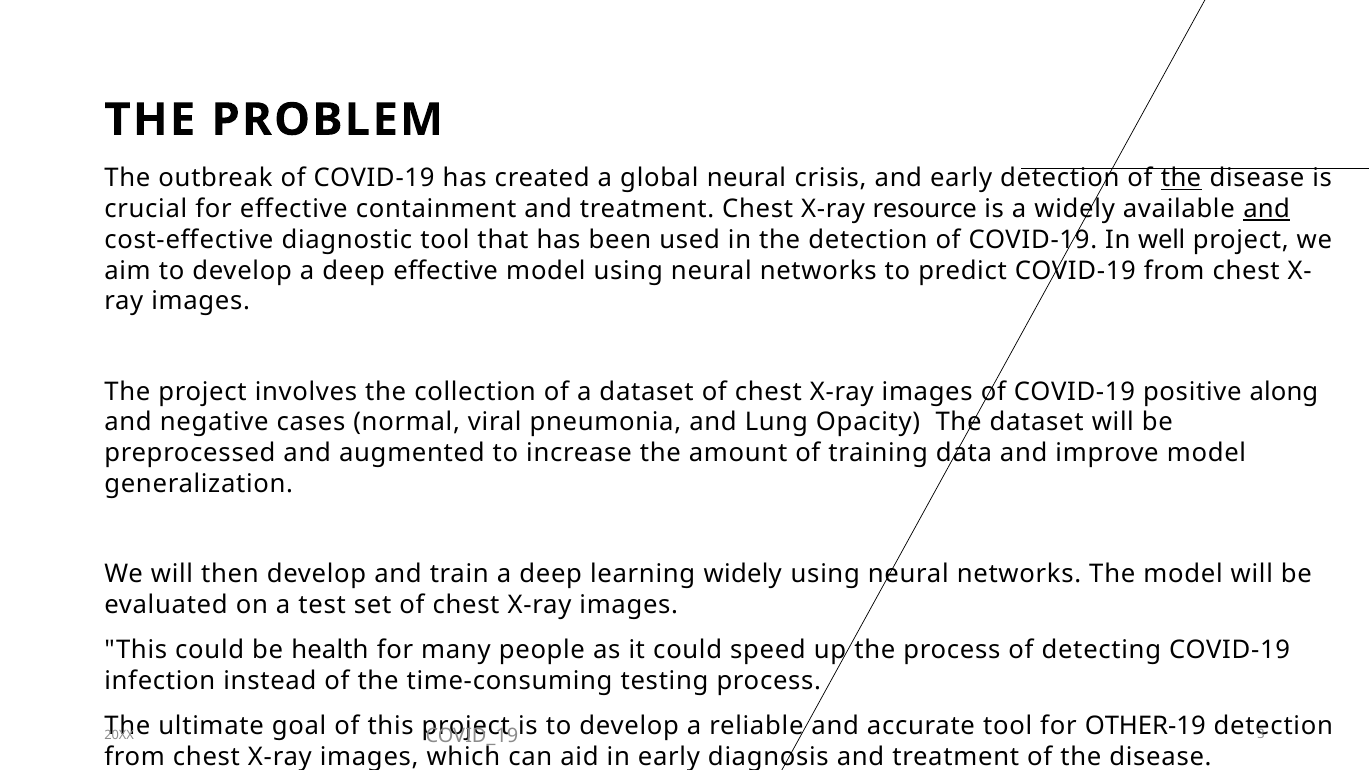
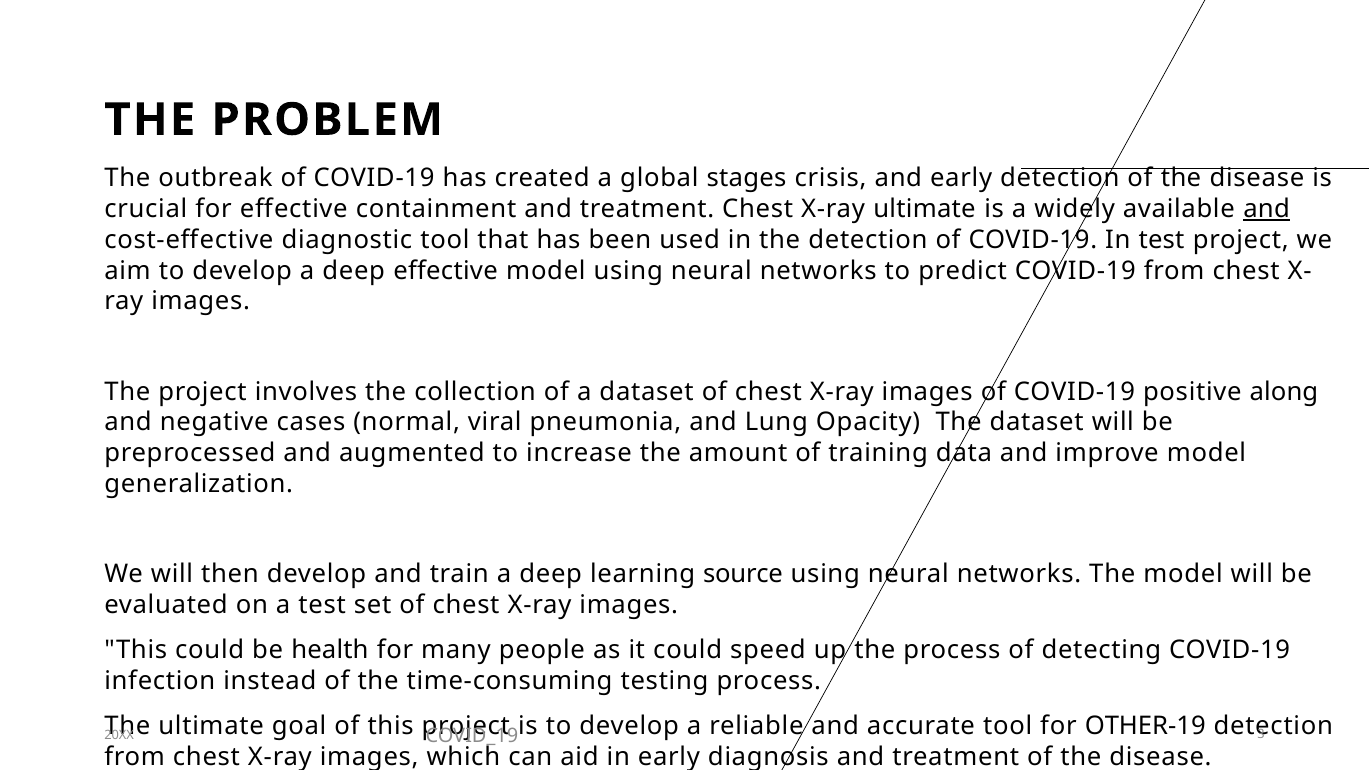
global neural: neural -> stages
the at (1181, 178) underline: present -> none
X-ray resource: resource -> ultimate
In well: well -> test
learning widely: widely -> source
